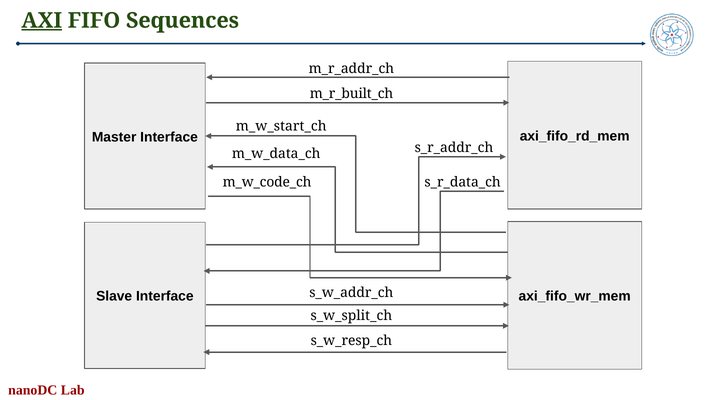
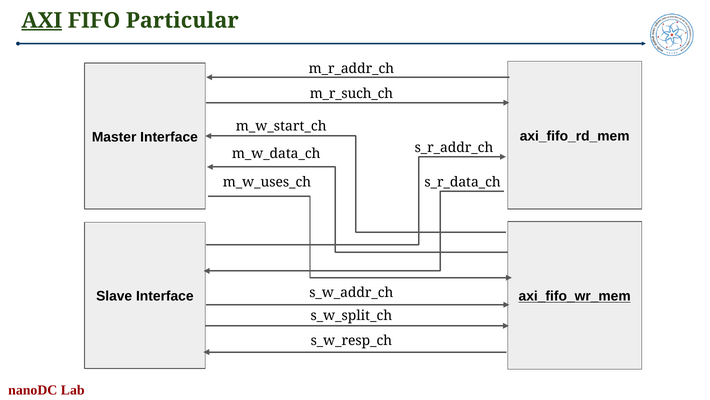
Sequences: Sequences -> Particular
m_r_built_ch: m_r_built_ch -> m_r_such_ch
m_w_code_ch: m_w_code_ch -> m_w_uses_ch
axi_fifo_wr_mem underline: none -> present
